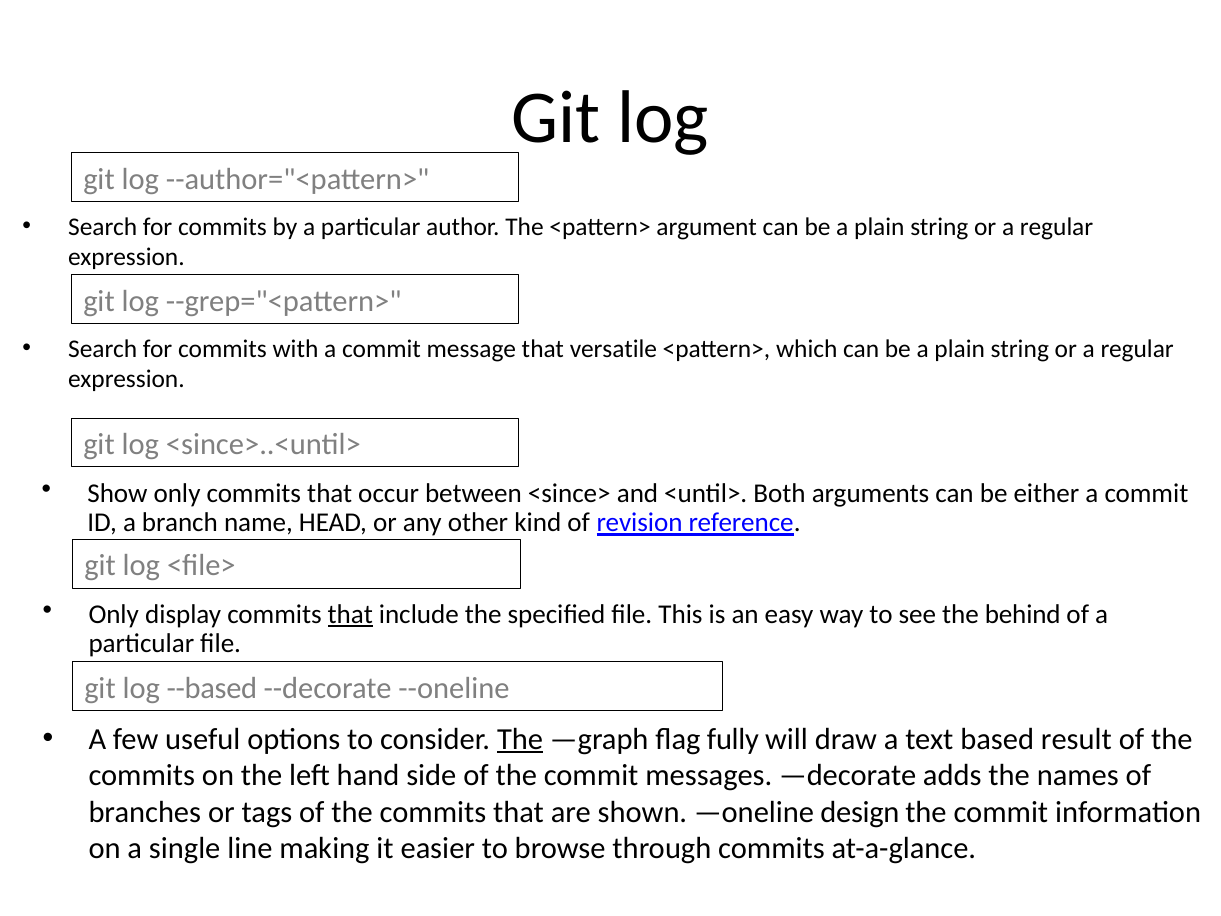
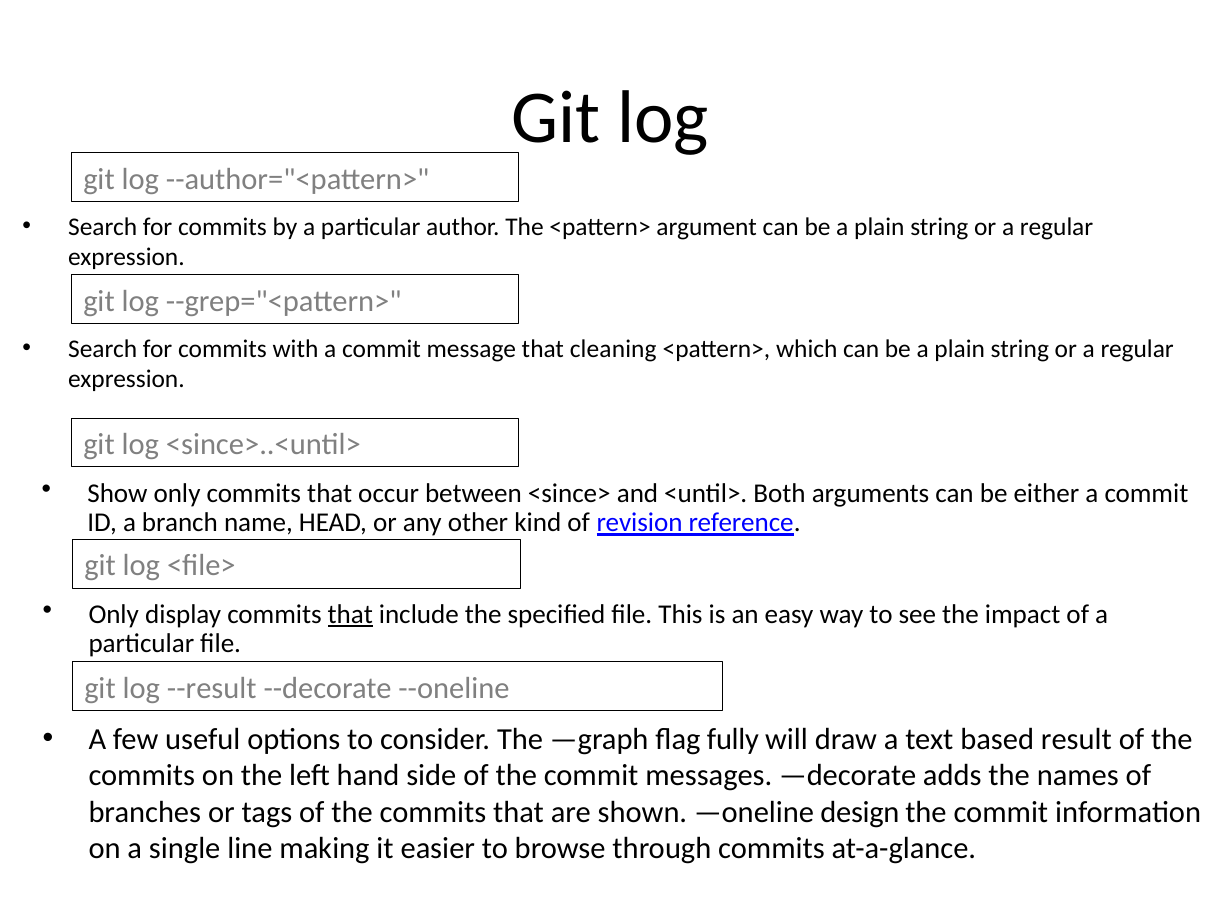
versatile: versatile -> cleaning
behind: behind -> impact
--based: --based -> --result
The at (520, 739) underline: present -> none
